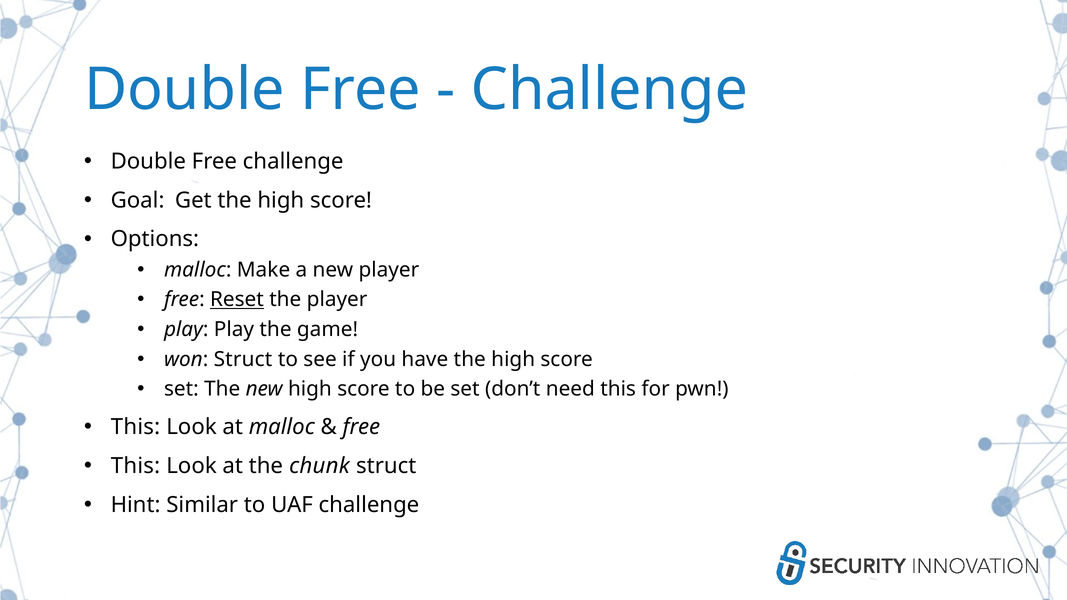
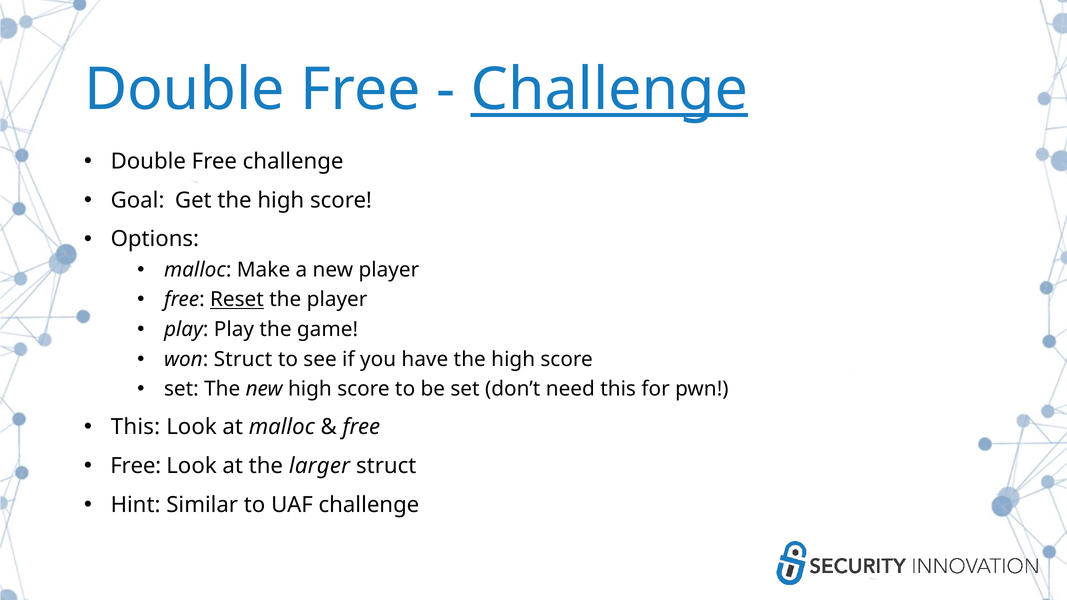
Challenge at (609, 90) underline: none -> present
This at (136, 466): This -> Free
chunk: chunk -> larger
